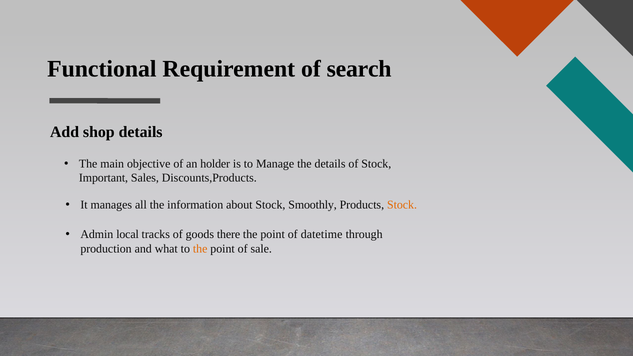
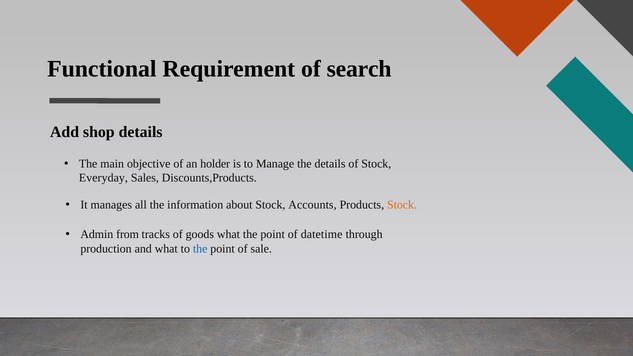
Important: Important -> Everyday
Smoothly: Smoothly -> Accounts
local: local -> from
goods there: there -> what
the at (200, 249) colour: orange -> blue
